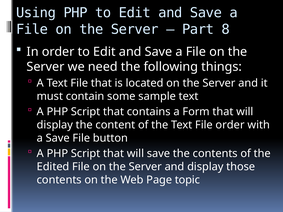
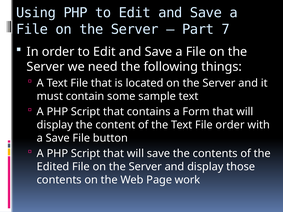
8: 8 -> 7
topic: topic -> work
